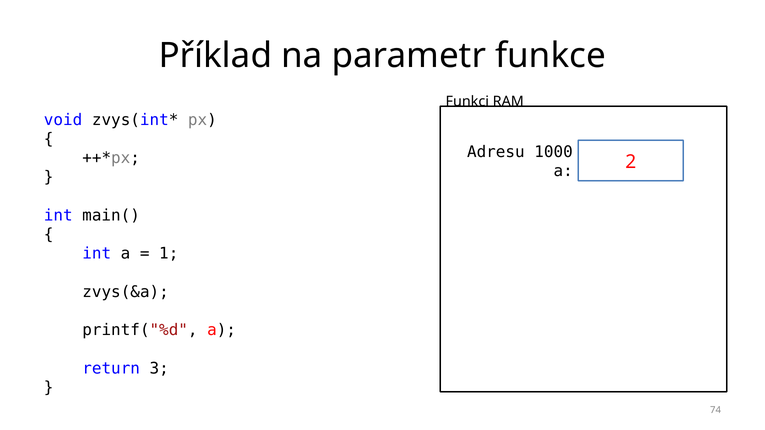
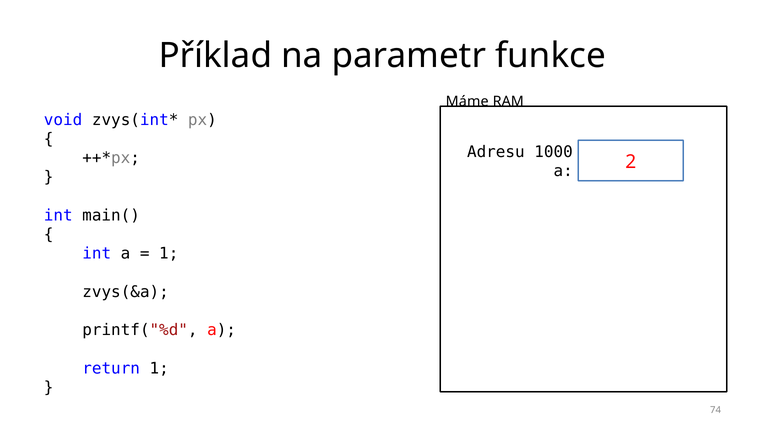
Funkci: Funkci -> Máme
return 3: 3 -> 1
